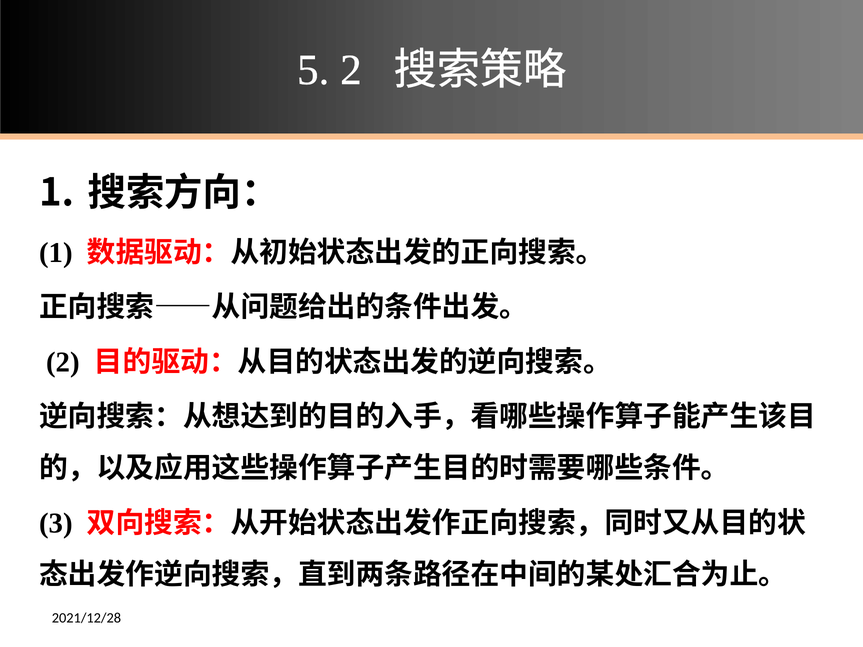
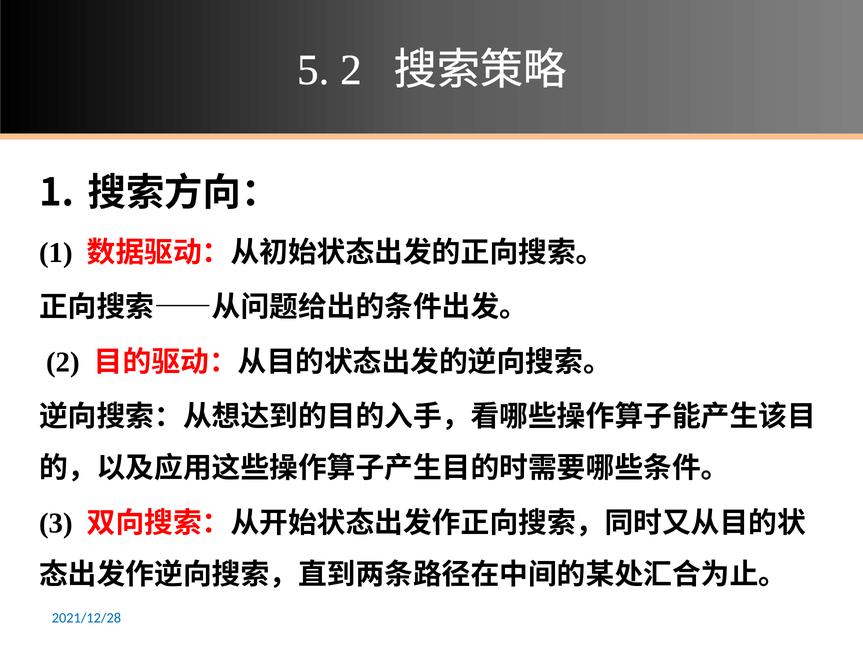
2021/12/28 colour: black -> blue
